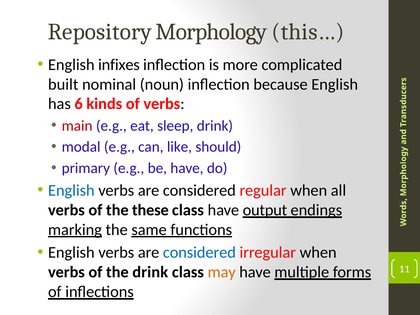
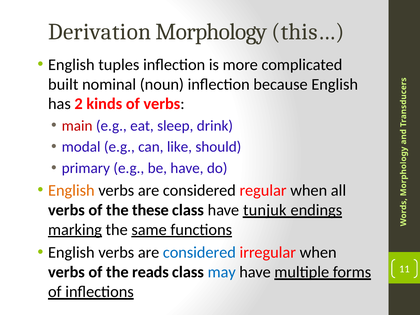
Repository: Repository -> Derivation
infixes: infixes -> tuples
6: 6 -> 2
English at (71, 190) colour: blue -> orange
output: output -> tunjuk
the drink: drink -> reads
may colour: orange -> blue
